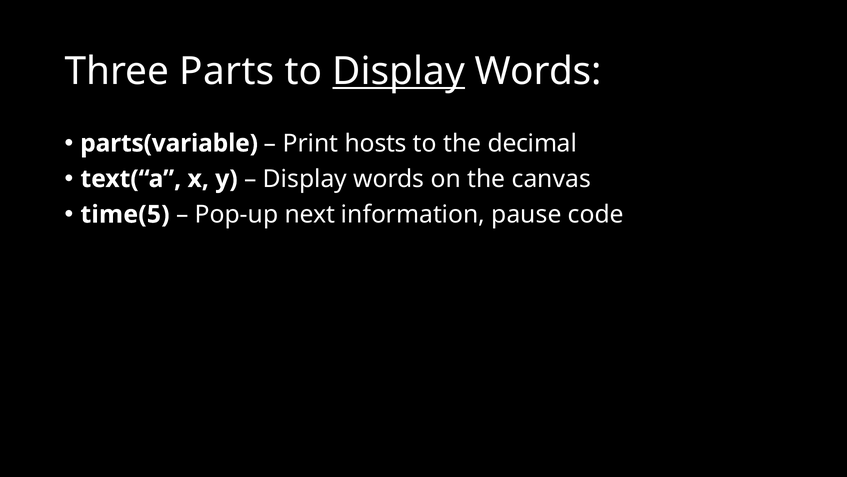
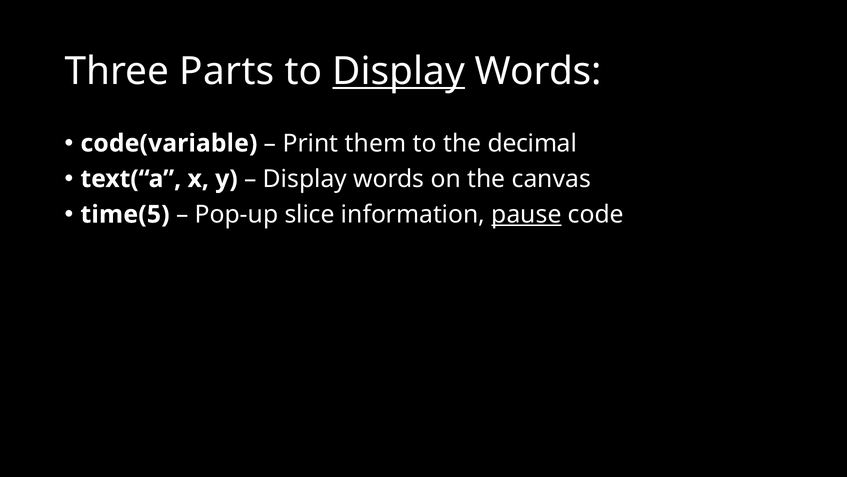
parts(variable: parts(variable -> code(variable
hosts: hosts -> them
next: next -> slice
pause underline: none -> present
